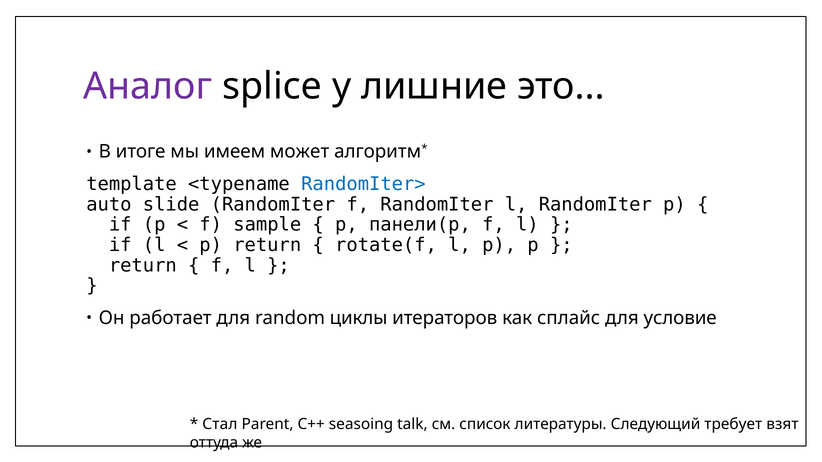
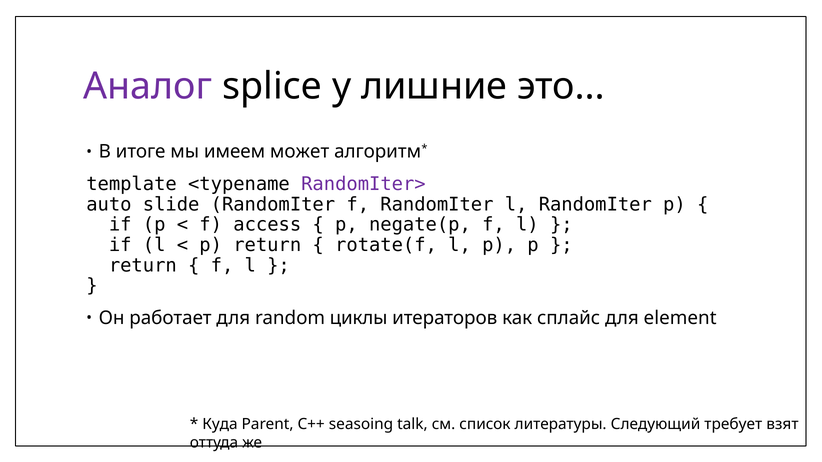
RandomIter> colour: blue -> purple
sample: sample -> access
панели(p: панели(p -> negate(p
условие: условие -> element
Стал: Стал -> Куда
